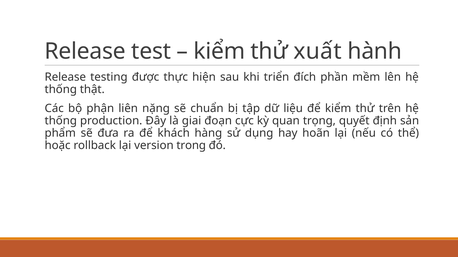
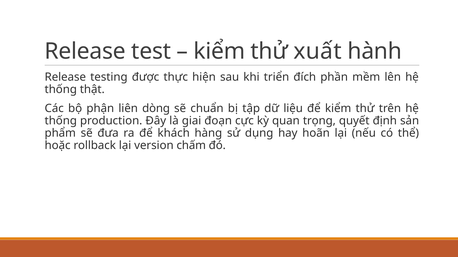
nặng: nặng -> dòng
trong: trong -> chấm
